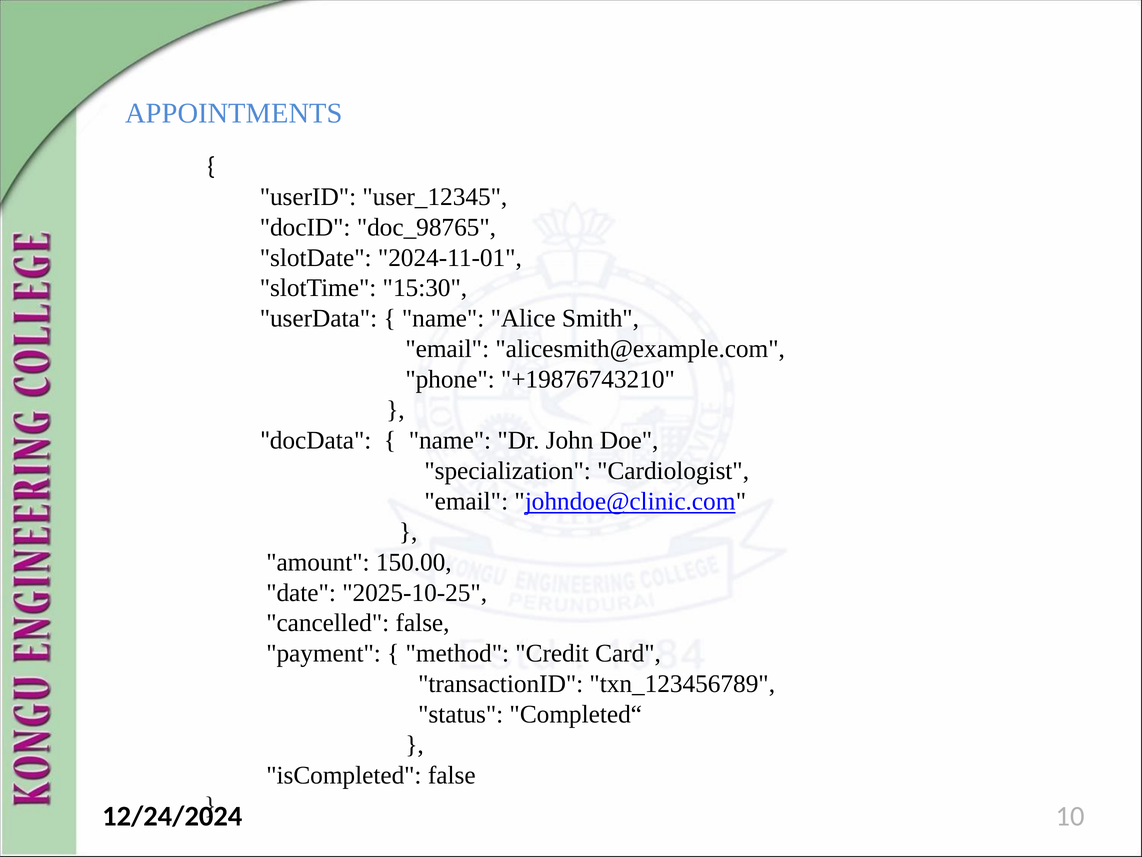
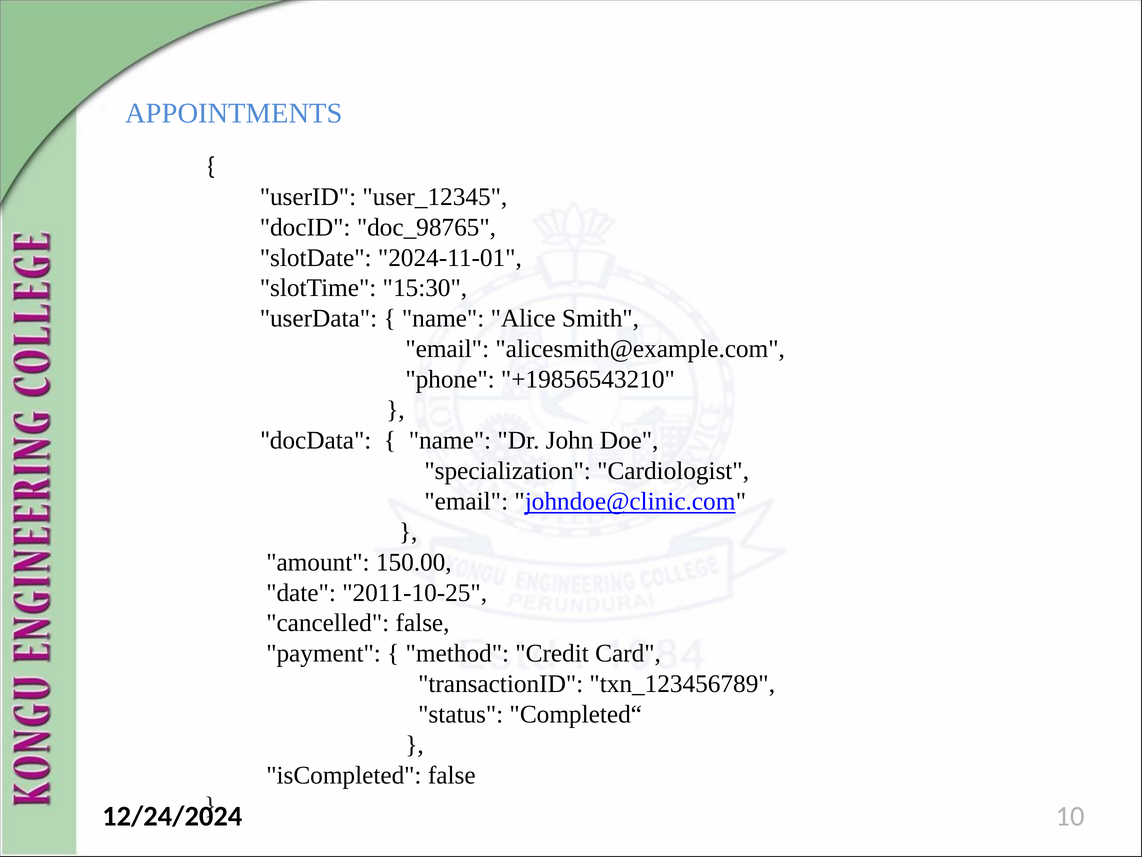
+19876743210: +19876743210 -> +19856543210
2025-10-25: 2025-10-25 -> 2011-10-25
